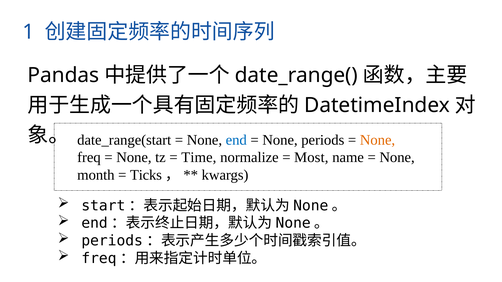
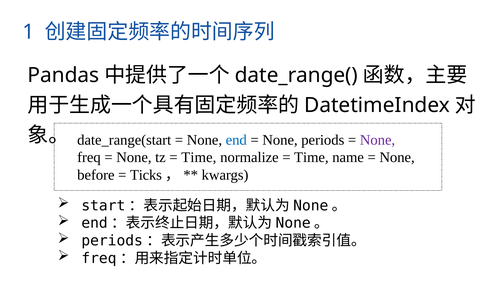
None at (377, 140) colour: orange -> purple
Most at (311, 158): Most -> Time
month: month -> before
